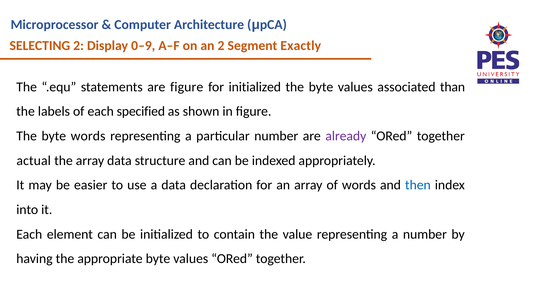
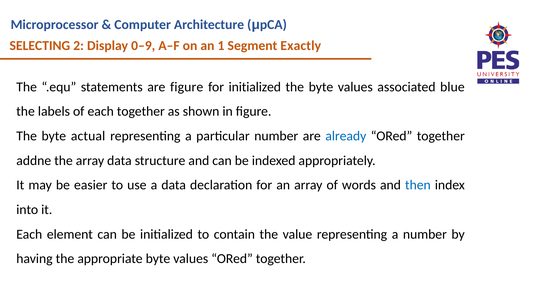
an 2: 2 -> 1
than: than -> blue
each specified: specified -> together
byte words: words -> actual
already colour: purple -> blue
actual: actual -> addne
